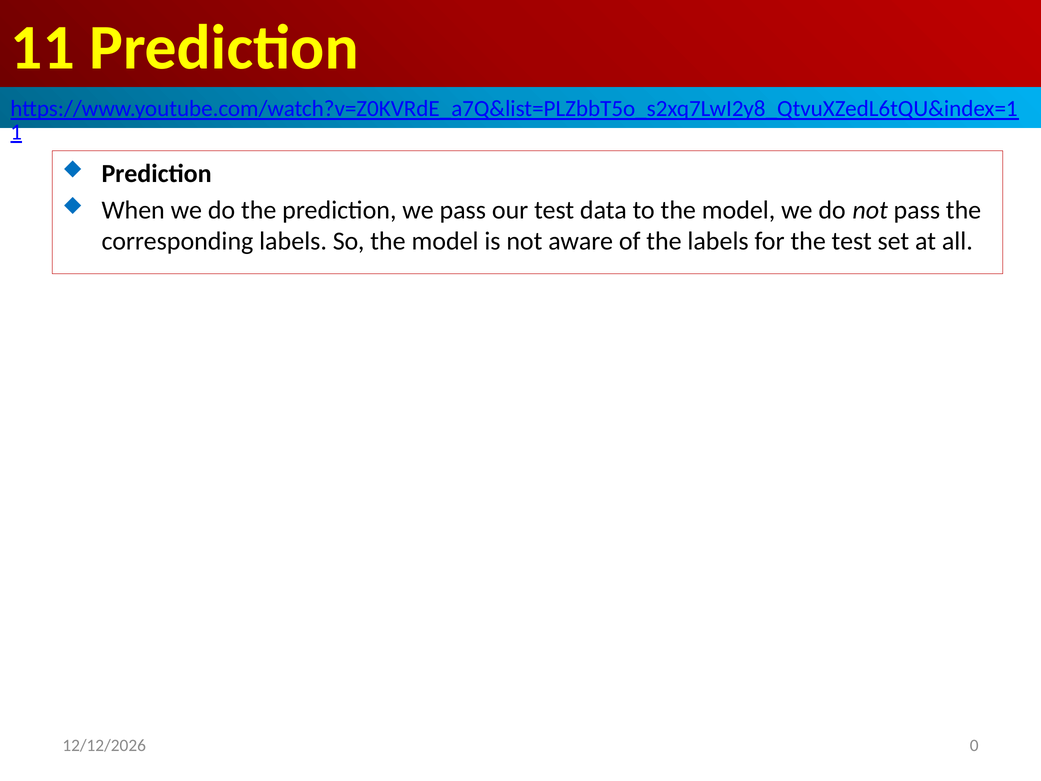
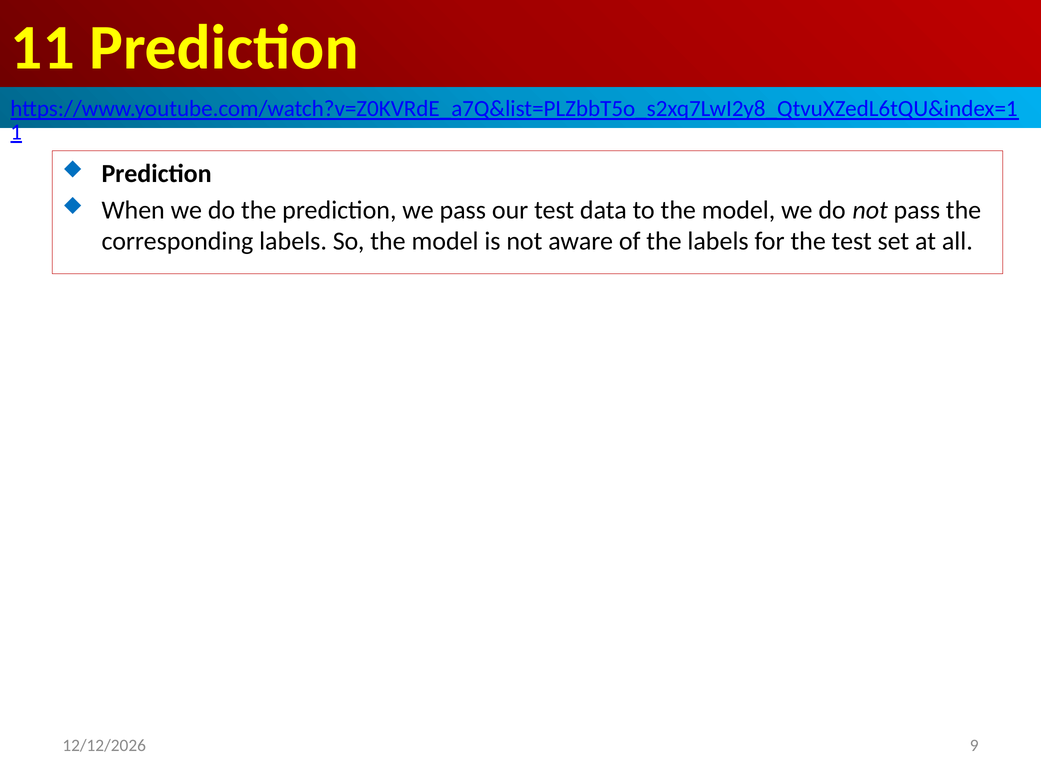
0: 0 -> 9
